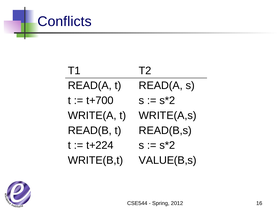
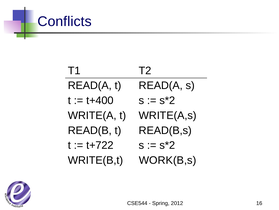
t+700: t+700 -> t+400
t+224: t+224 -> t+722
VALUE(B,s: VALUE(B,s -> WORK(B,s
